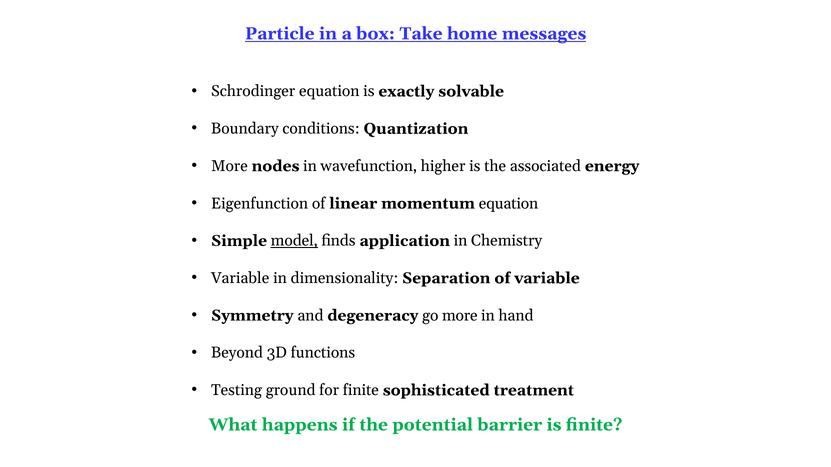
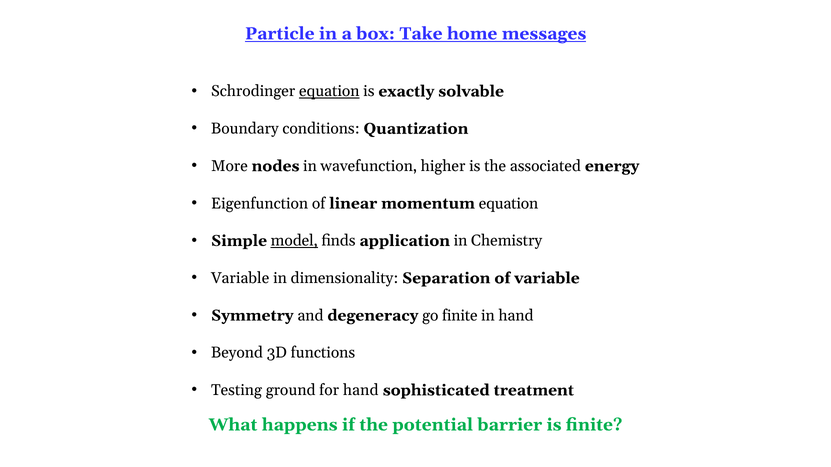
equation at (329, 91) underline: none -> present
go more: more -> finite
for finite: finite -> hand
